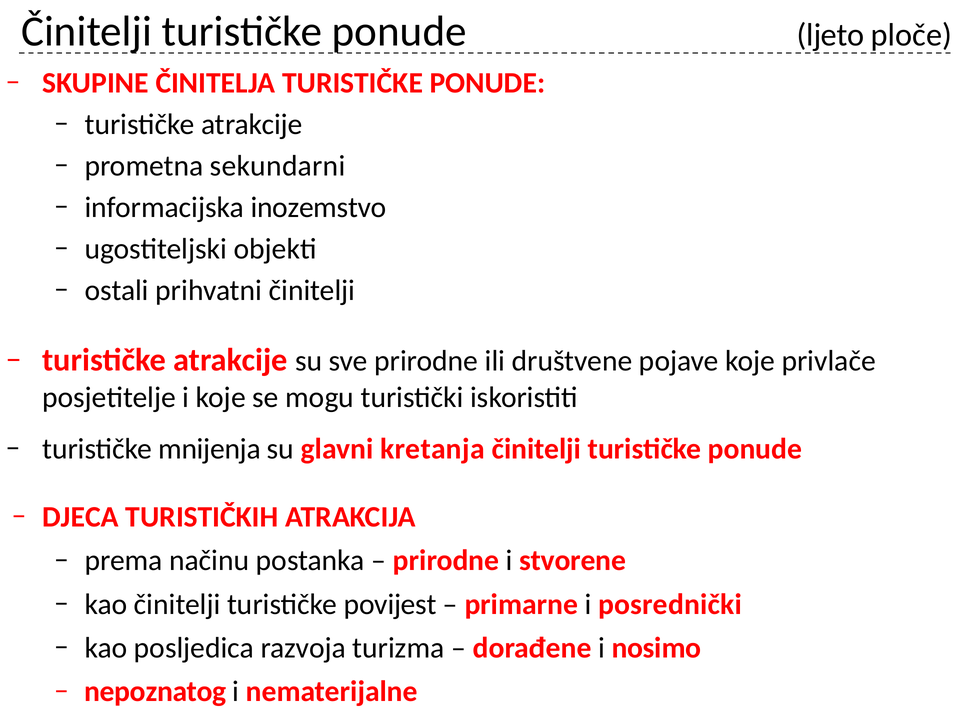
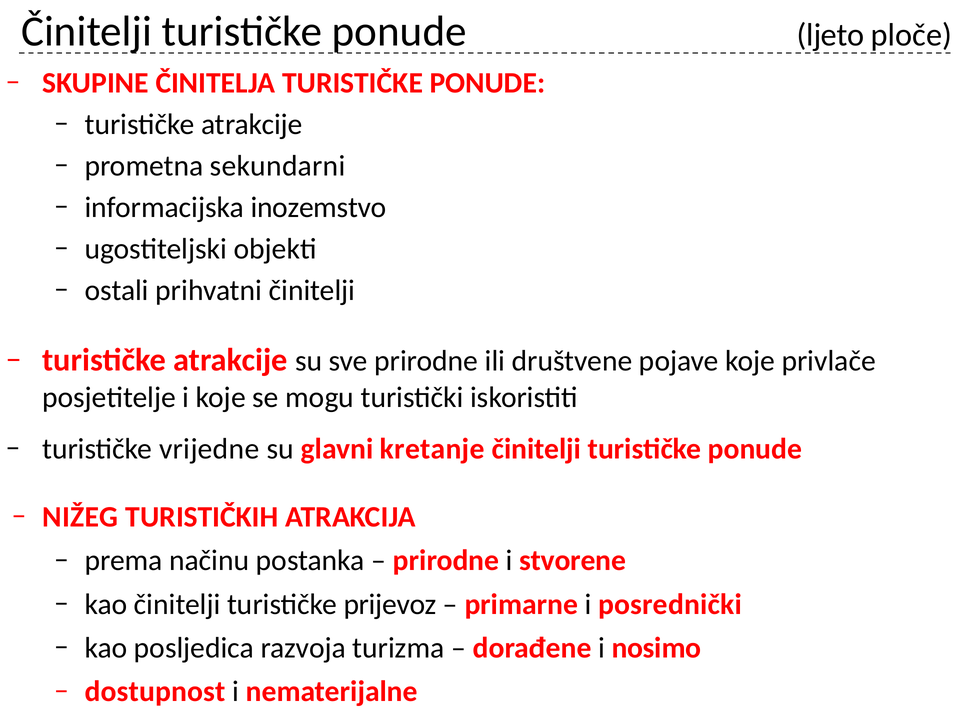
mnijenja: mnijenja -> vrijedne
kretanja: kretanja -> kretanje
DJECA: DJECA -> NIŽEG
povijest: povijest -> prijevoz
nepoznatog: nepoznatog -> dostupnost
